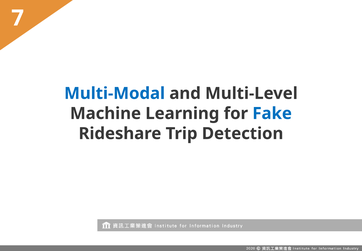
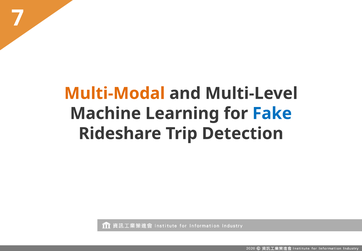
Multi-Modal colour: blue -> orange
